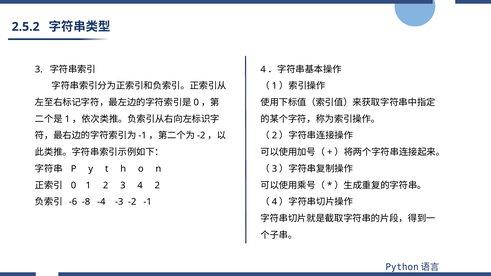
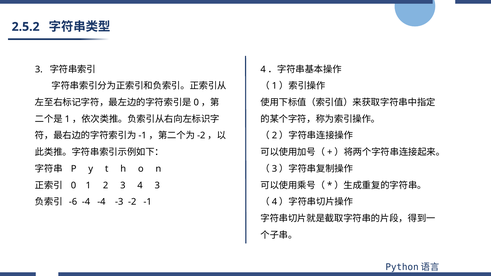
4 2: 2 -> 3
-6 -8: -8 -> -4
